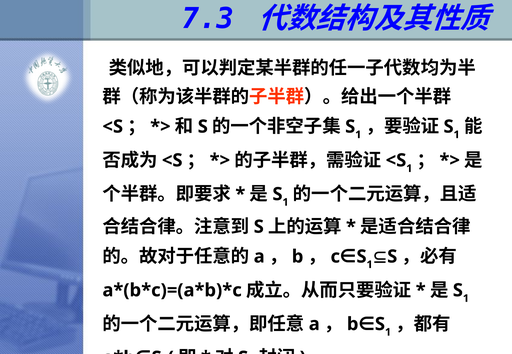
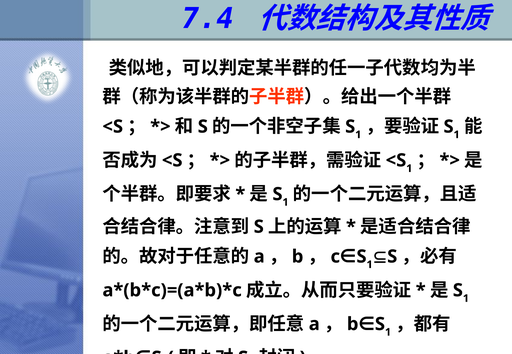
7.3: 7.3 -> 7.4
